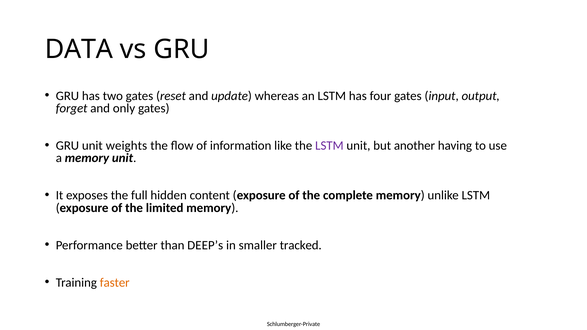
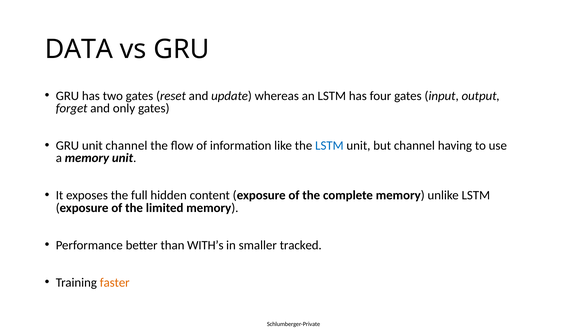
unit weights: weights -> channel
LSTM at (329, 146) colour: purple -> blue
but another: another -> channel
DEEP’s: DEEP’s -> WITH’s
